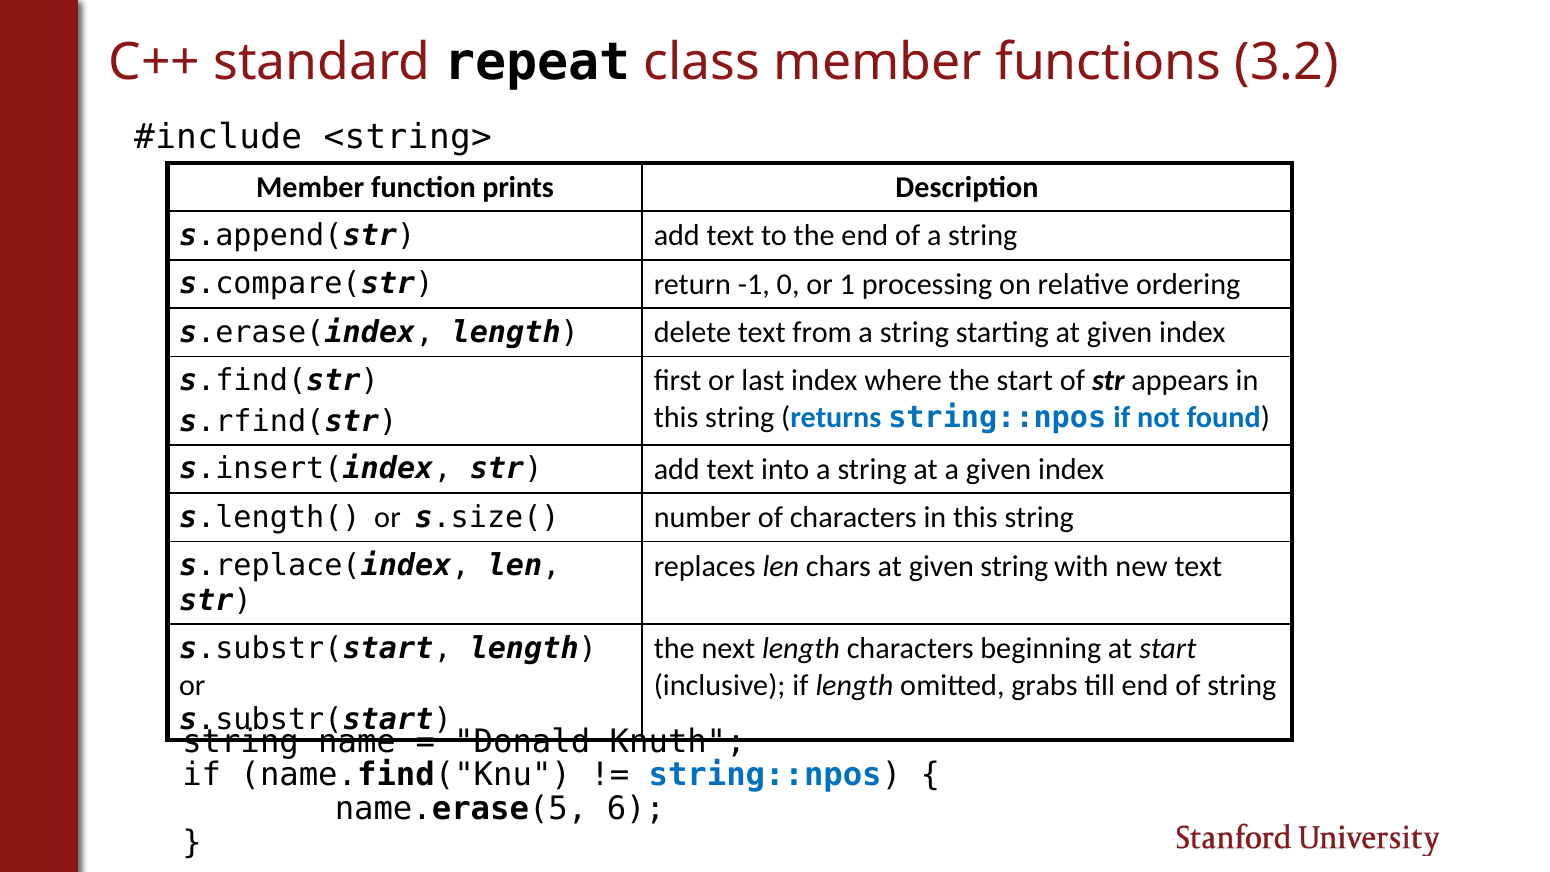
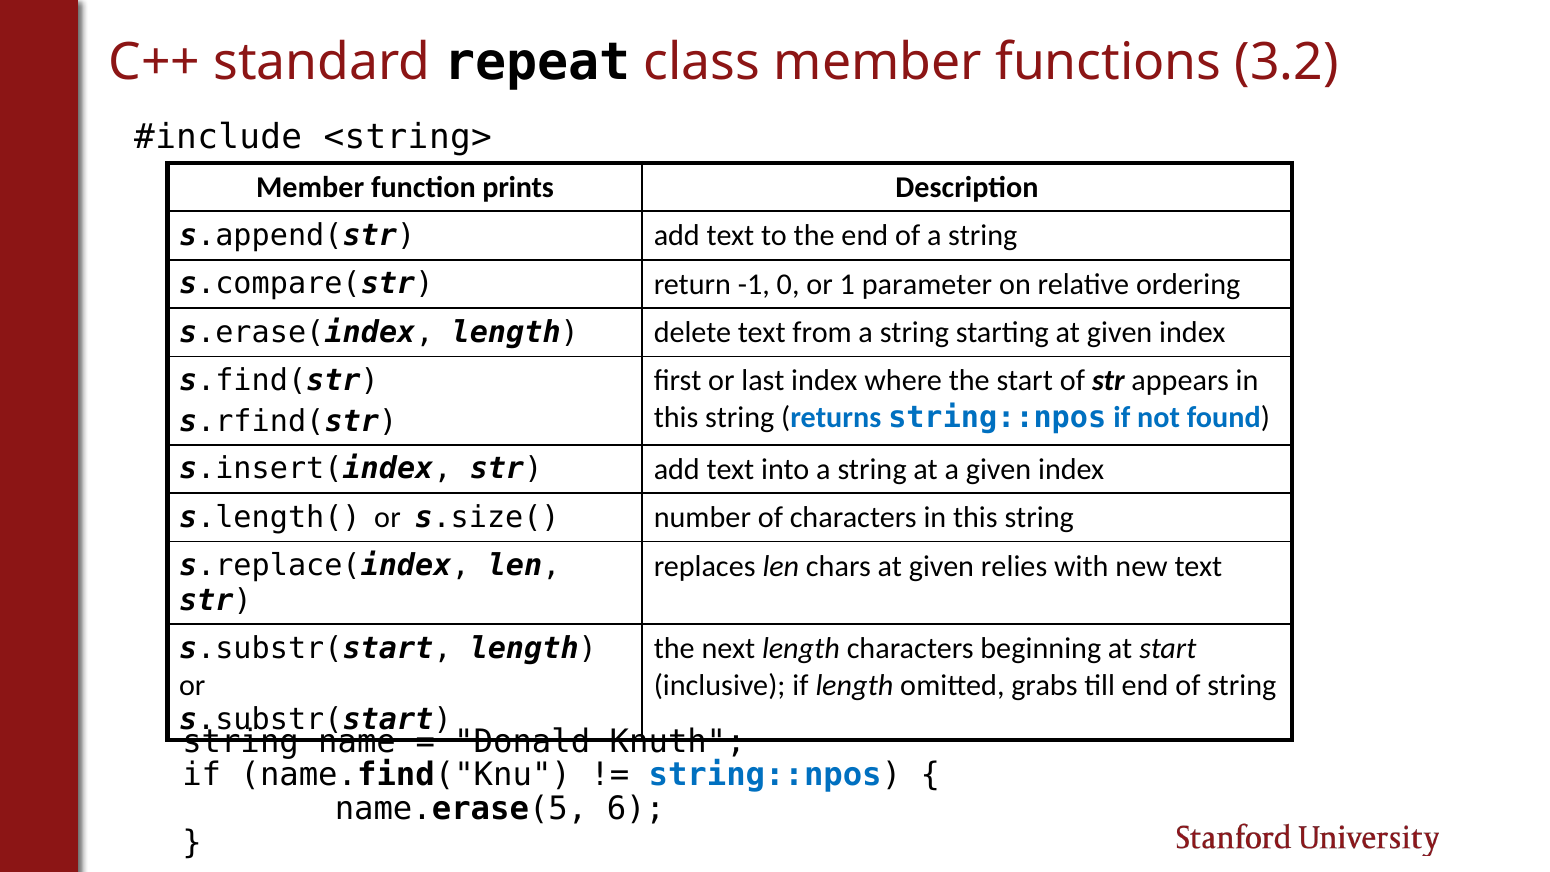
processing: processing -> parameter
given string: string -> relies
